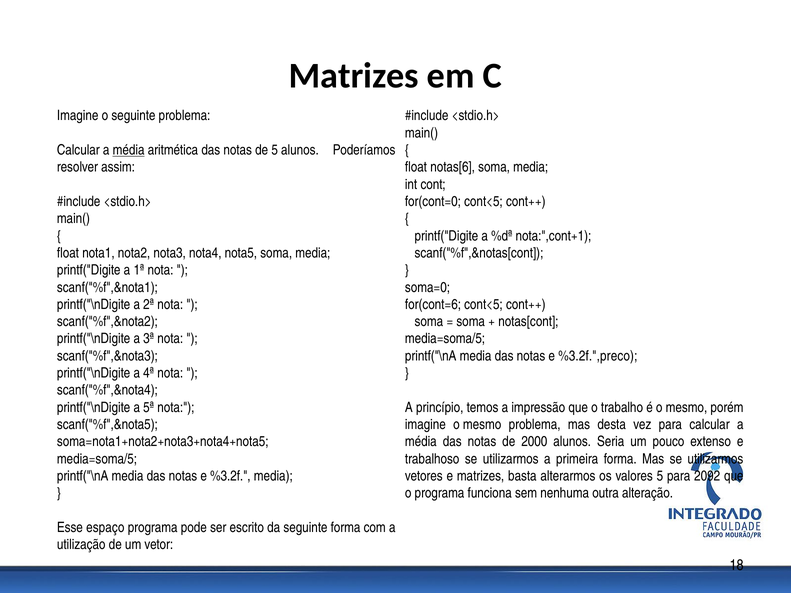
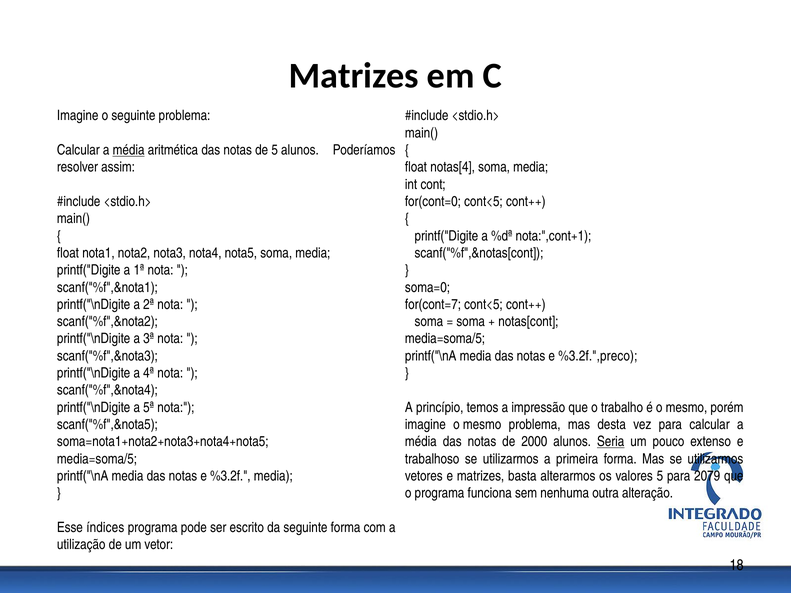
notas[6: notas[6 -> notas[4
for(cont=6: for(cont=6 -> for(cont=7
Seria underline: none -> present
2092: 2092 -> 2079
espaço: espaço -> índices
